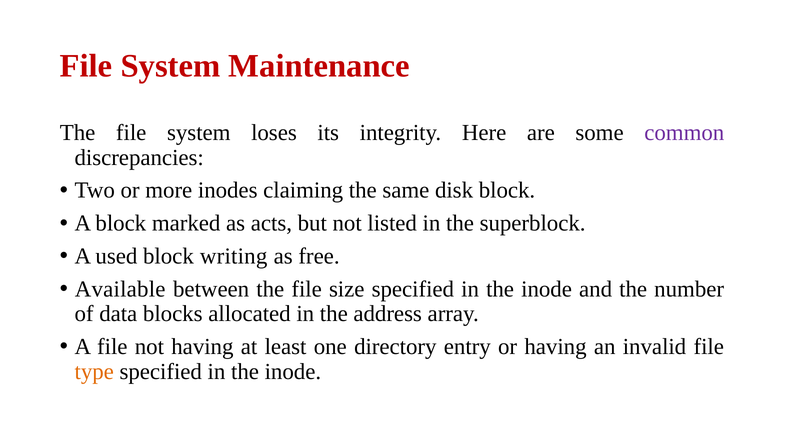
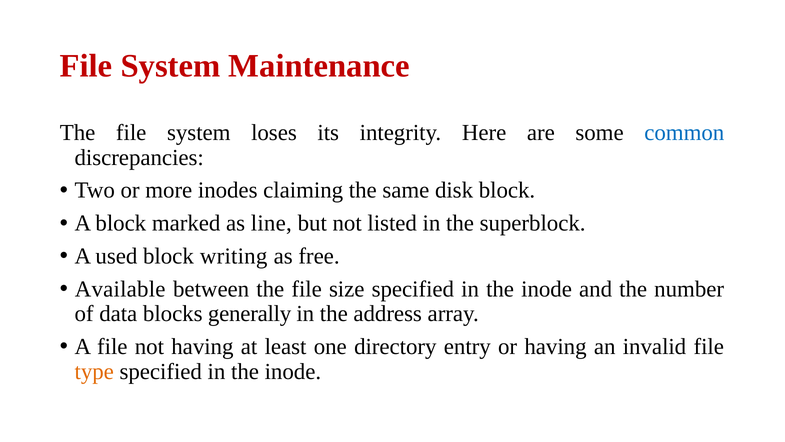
common colour: purple -> blue
acts: acts -> line
allocated: allocated -> generally
